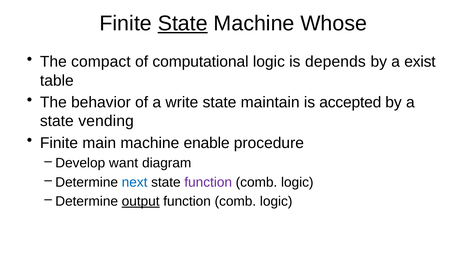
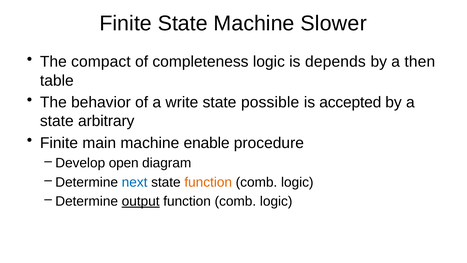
State at (183, 23) underline: present -> none
Whose: Whose -> Slower
computational: computational -> completeness
exist: exist -> then
maintain: maintain -> possible
vending: vending -> arbitrary
want: want -> open
function at (208, 182) colour: purple -> orange
